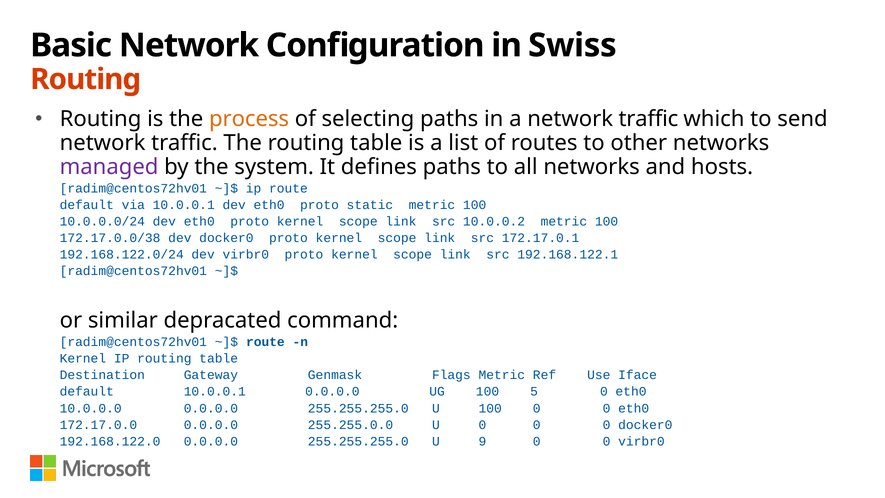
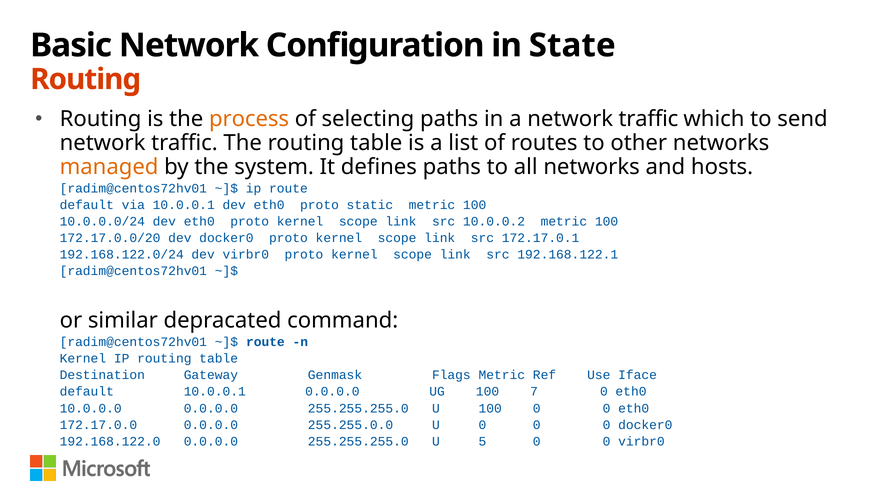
Swiss: Swiss -> State
managed colour: purple -> orange
172.17.0.0/38: 172.17.0.0/38 -> 172.17.0.0/20
5: 5 -> 7
9: 9 -> 5
